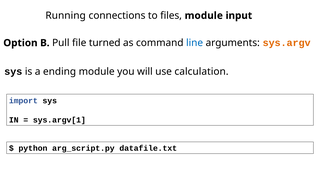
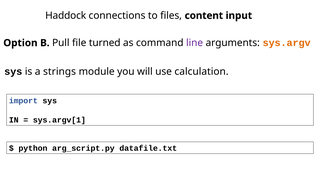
Running: Running -> Haddock
files module: module -> content
line colour: blue -> purple
ending: ending -> strings
